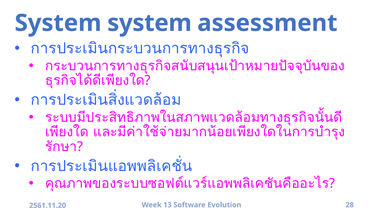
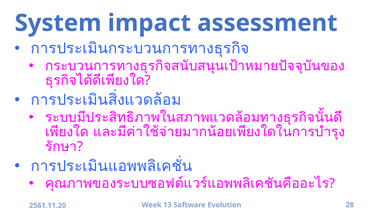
System system: system -> impact
